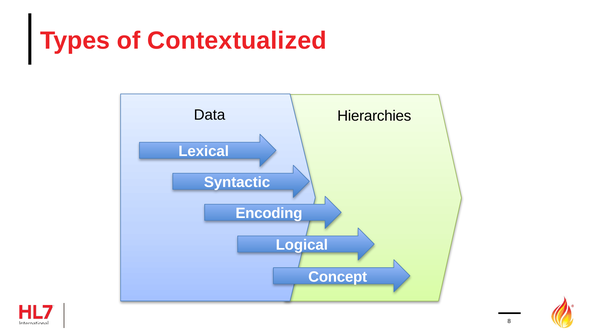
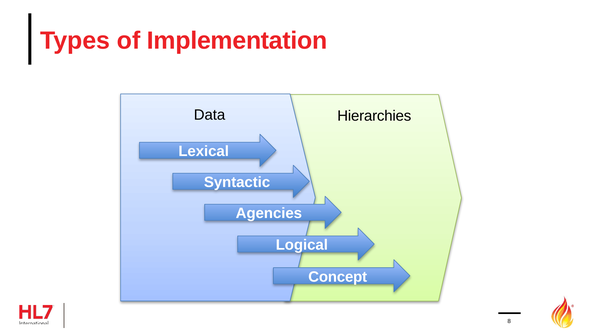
Contextualized: Contextualized -> Implementation
Encoding: Encoding -> Agencies
